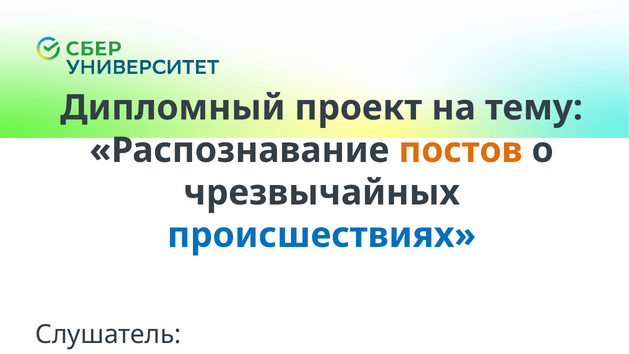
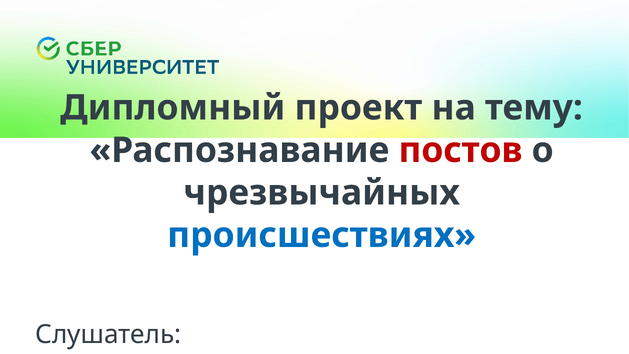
постов colour: orange -> red
